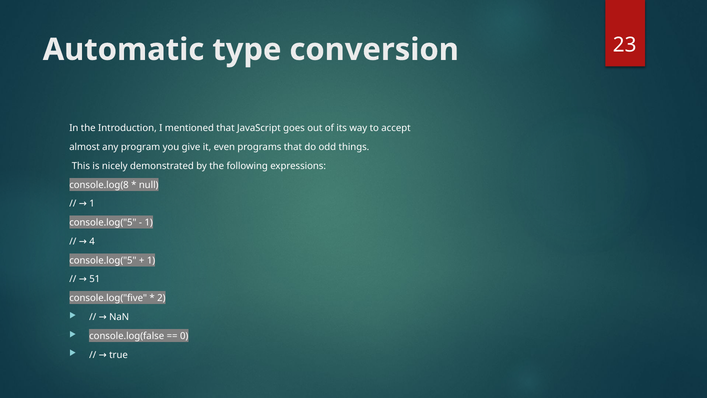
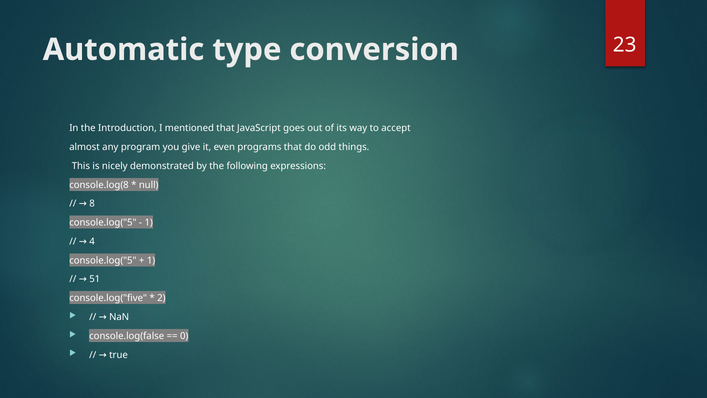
1 at (92, 204): 1 -> 8
